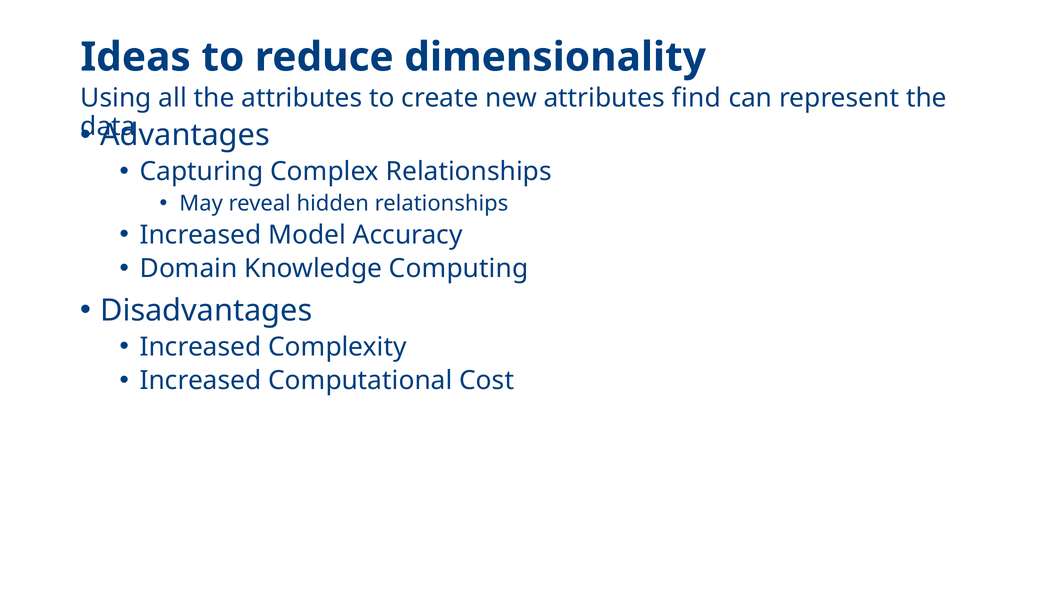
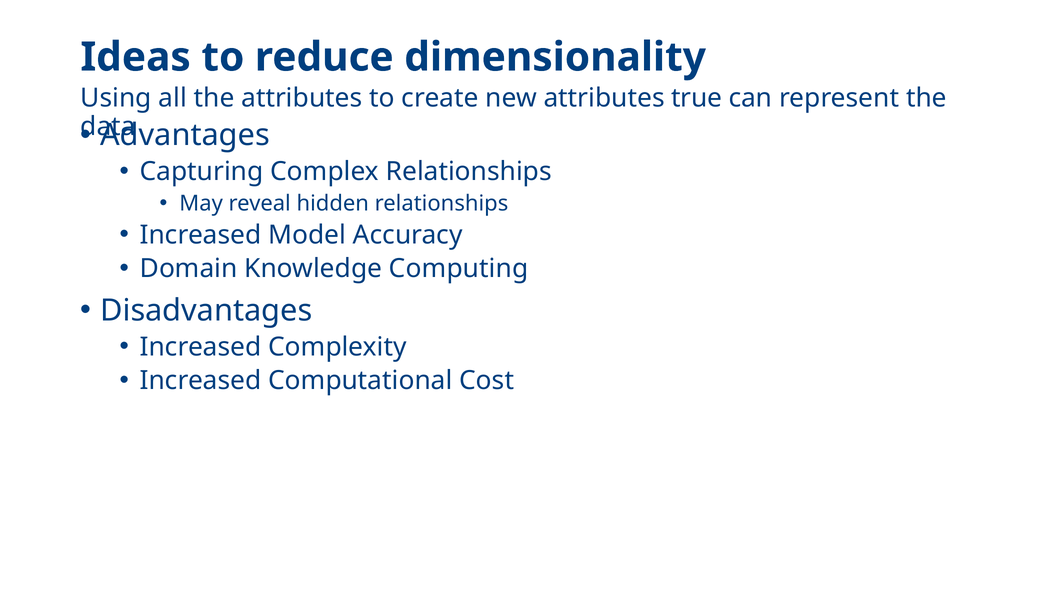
find: find -> true
